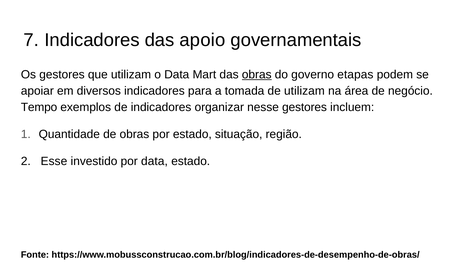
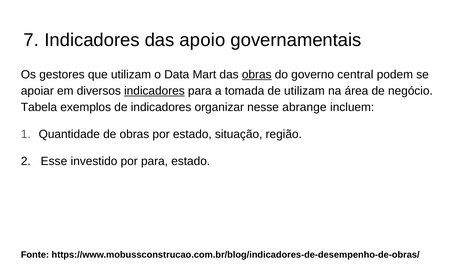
etapas: etapas -> central
indicadores at (154, 91) underline: none -> present
Tempo: Tempo -> Tabela
nesse gestores: gestores -> abrange
por data: data -> para
